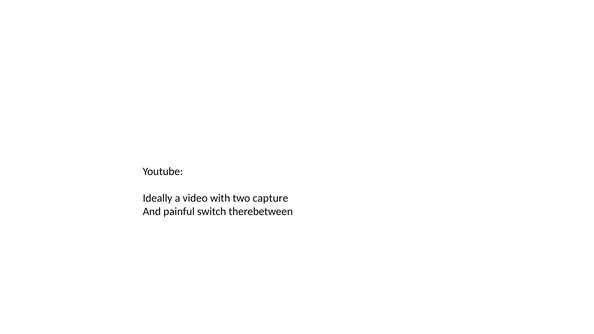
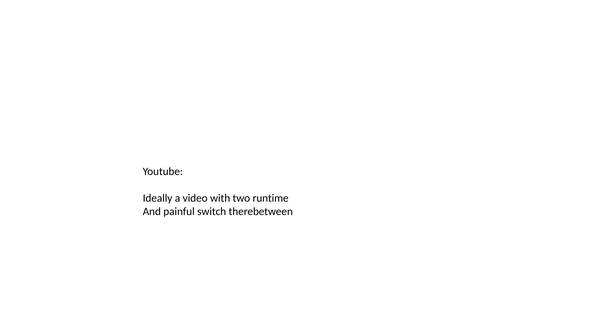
capture: capture -> runtime
